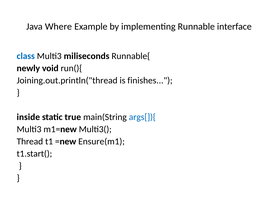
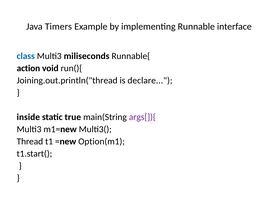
Where: Where -> Timers
newly: newly -> action
finishes: finishes -> declare
args[]){ colour: blue -> purple
Ensure(m1: Ensure(m1 -> Option(m1
